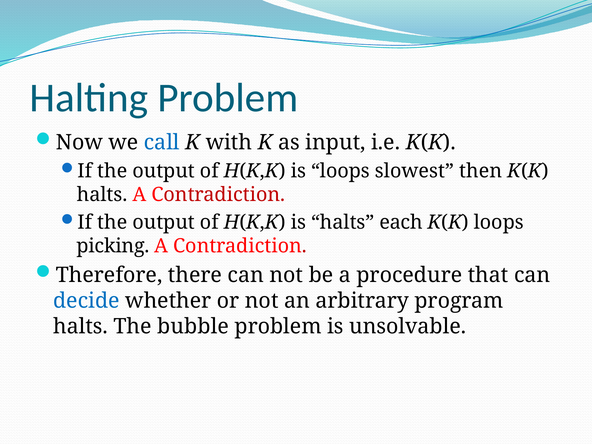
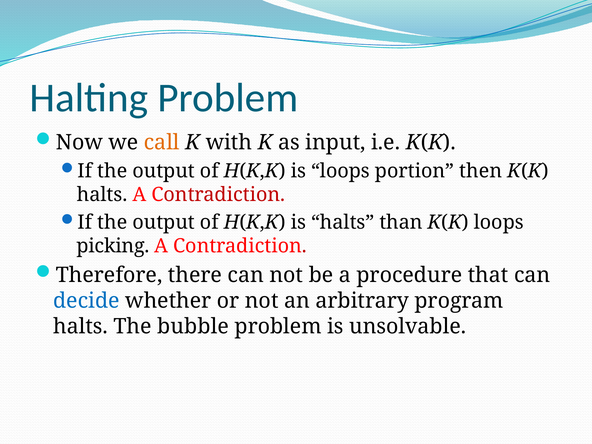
call colour: blue -> orange
slowest: slowest -> portion
each: each -> than
